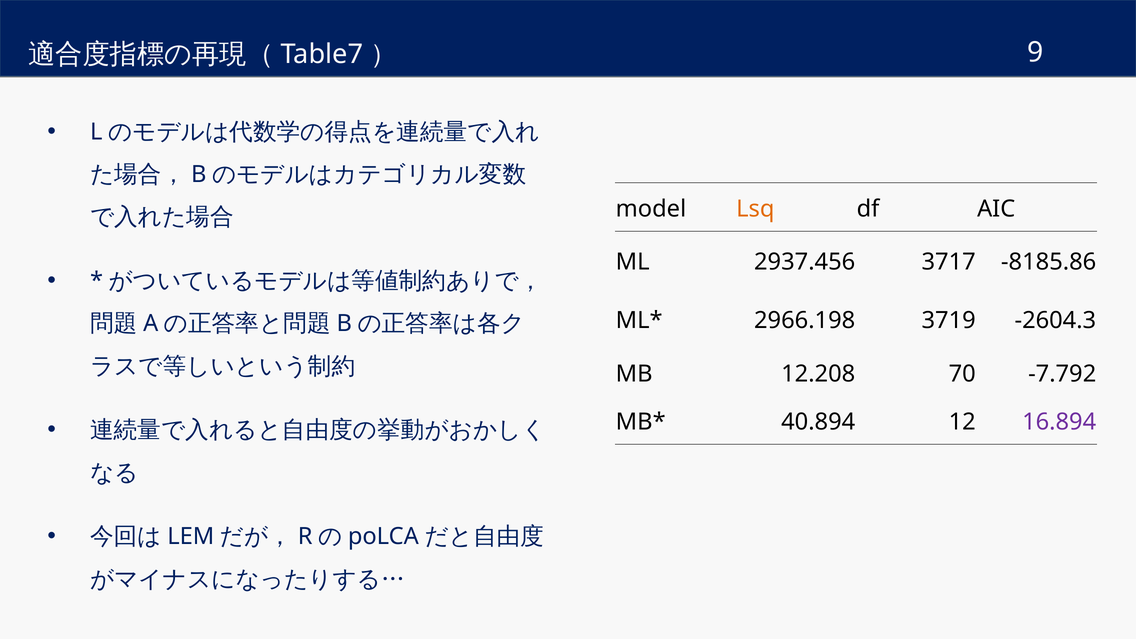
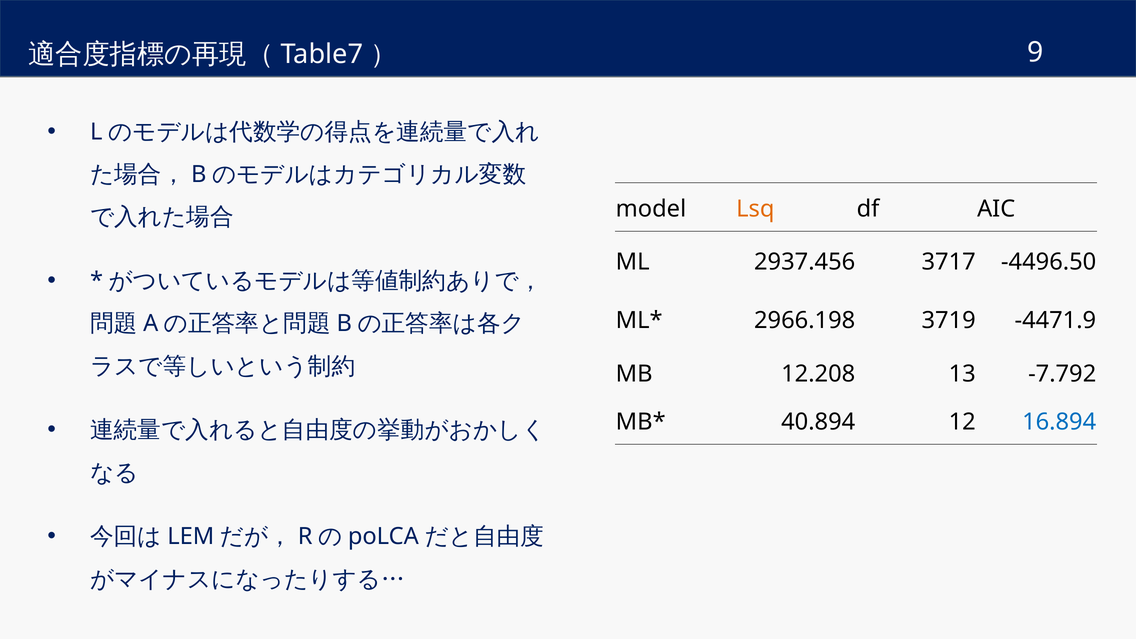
-8185.86: -8185.86 -> -4496.50
-2604.3: -2604.3 -> -4471.9
70: 70 -> 13
16.894 colour: purple -> blue
